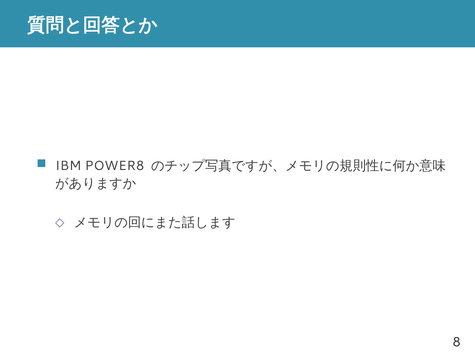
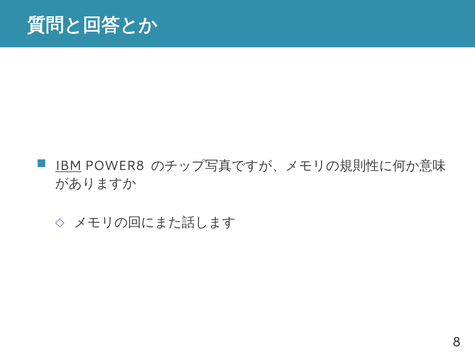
IBM underline: none -> present
